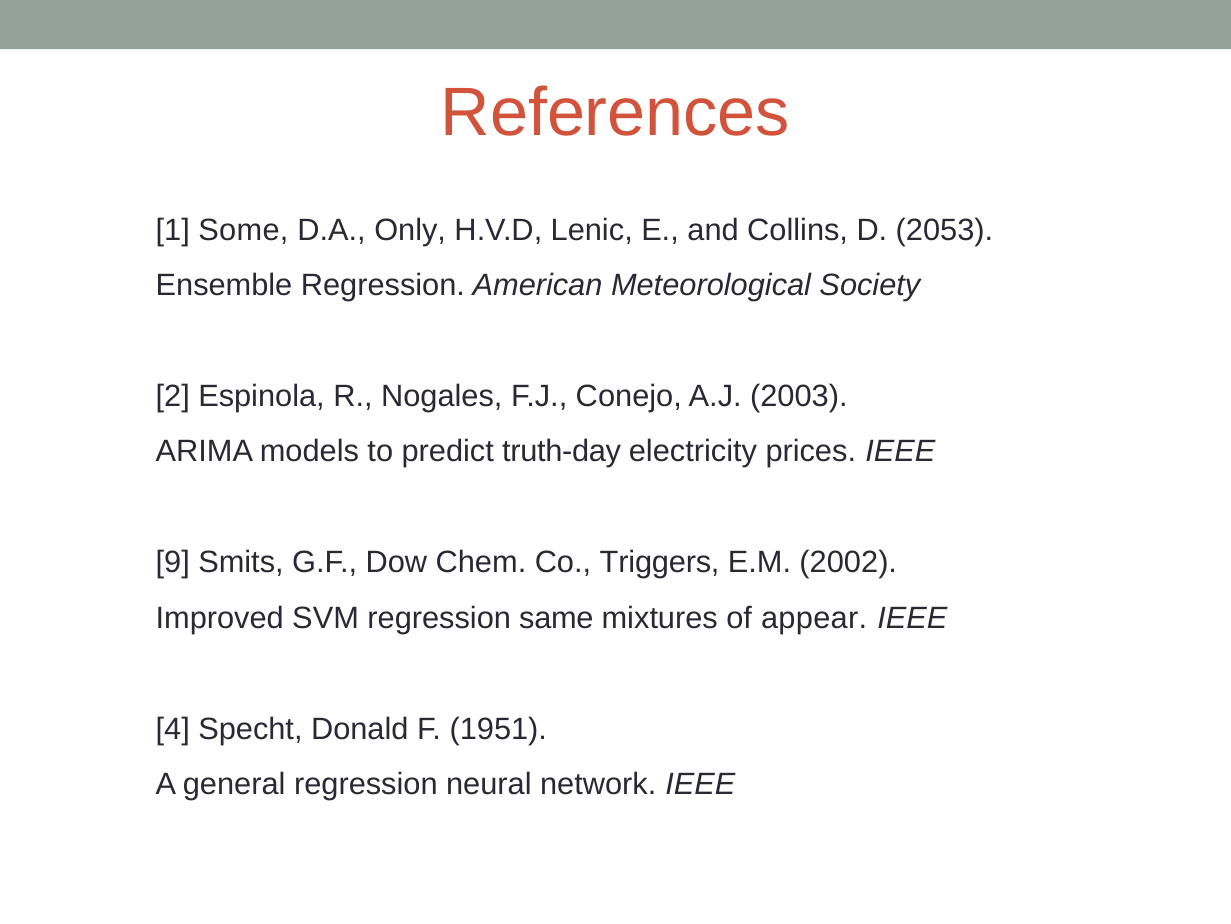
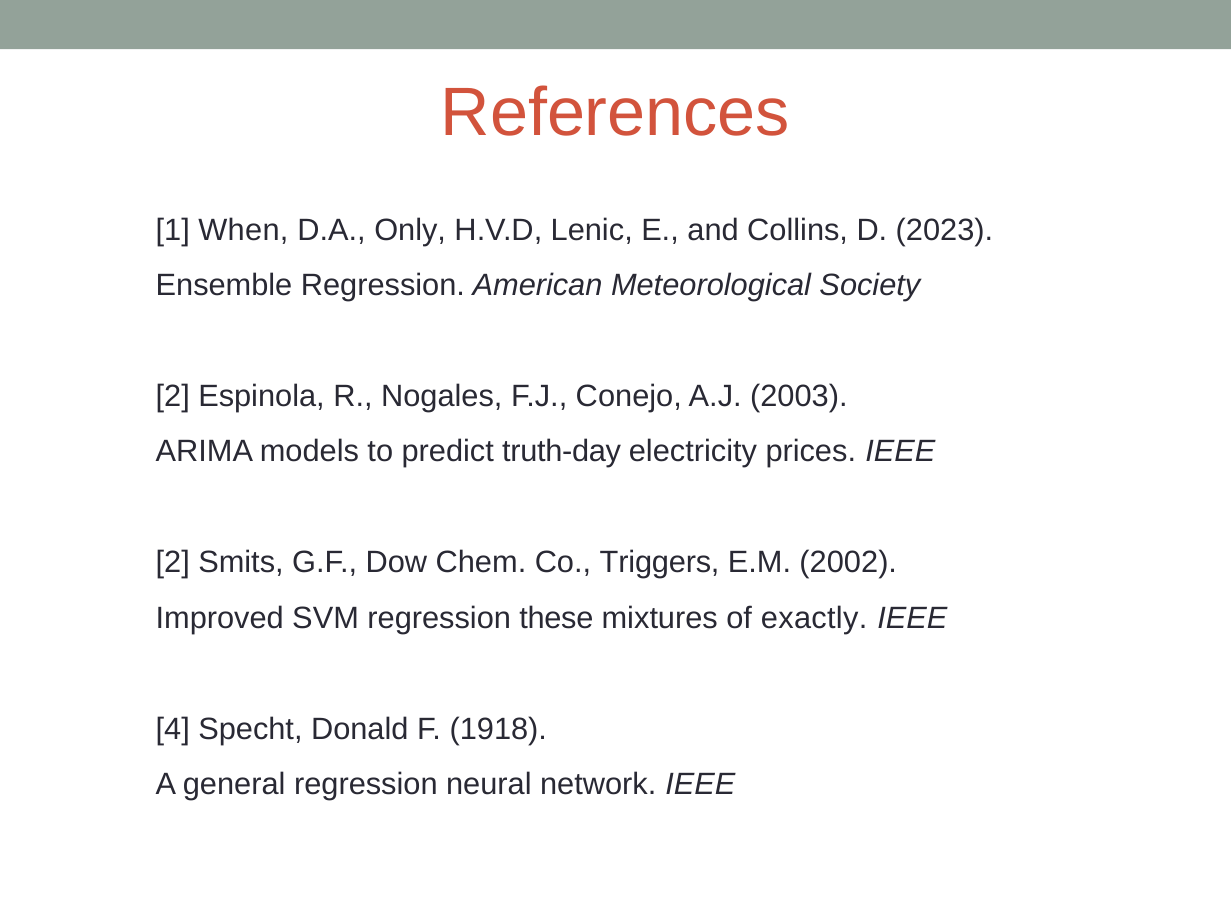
Some: Some -> When
2053: 2053 -> 2023
9 at (173, 562): 9 -> 2
same: same -> these
appear: appear -> exactly
1951: 1951 -> 1918
